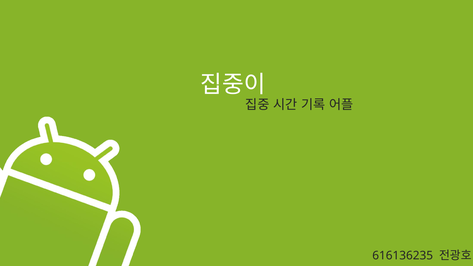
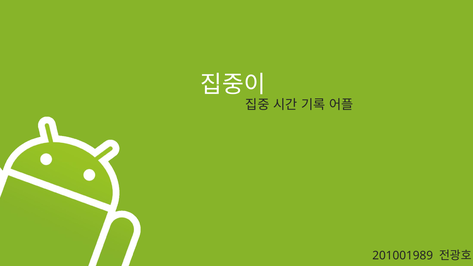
616136235: 616136235 -> 201001989
